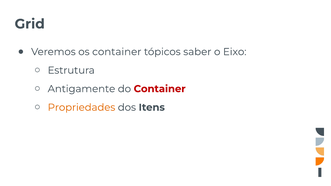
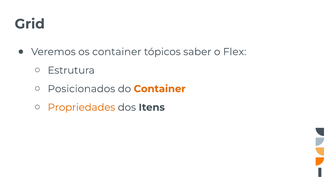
Eixo: Eixo -> Flex
Antigamente: Antigamente -> Posicionados
Container at (160, 89) colour: red -> orange
